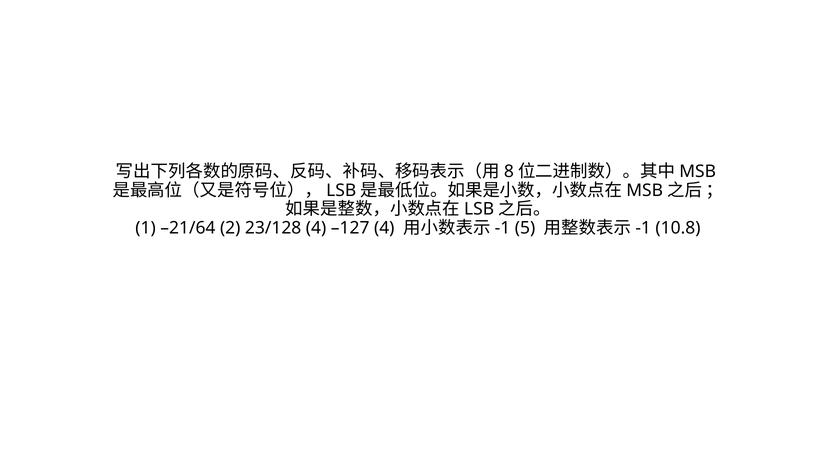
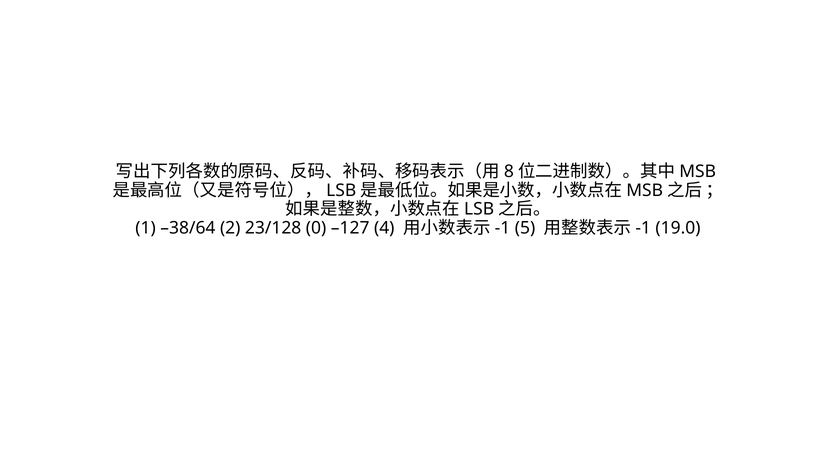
–21/64: –21/64 -> –38/64
23/128 4: 4 -> 0
10.8: 10.8 -> 19.0
